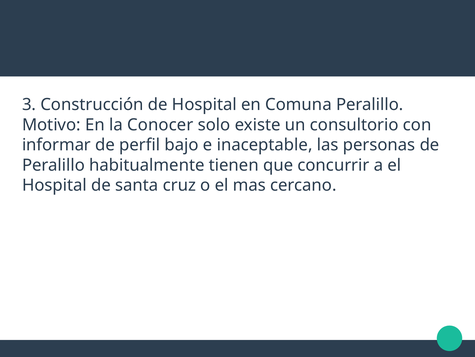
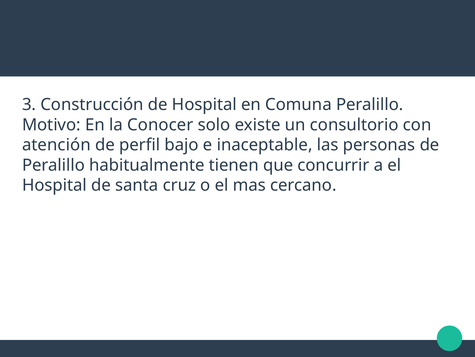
informar: informar -> atención
